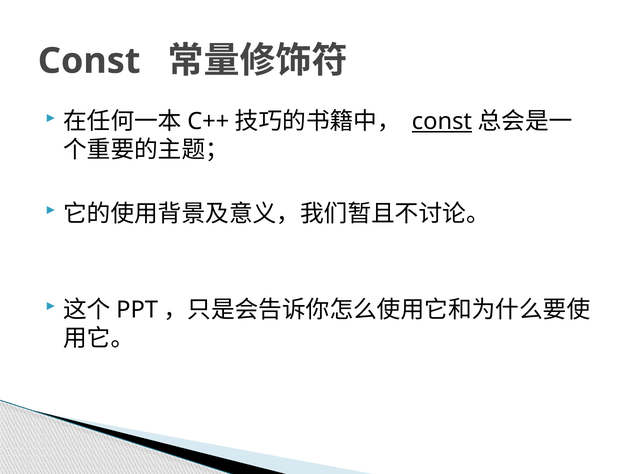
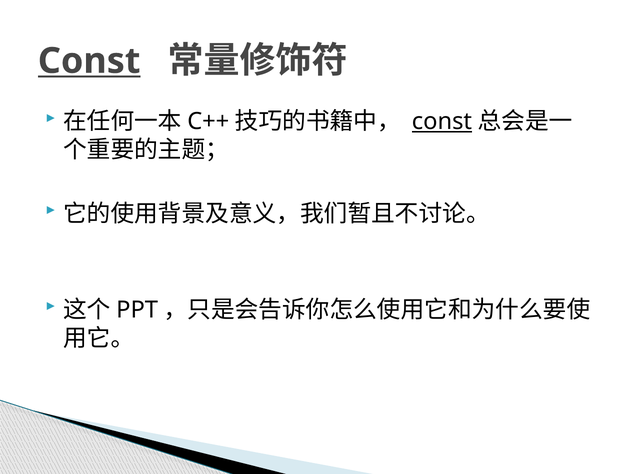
Const at (89, 61) underline: none -> present
